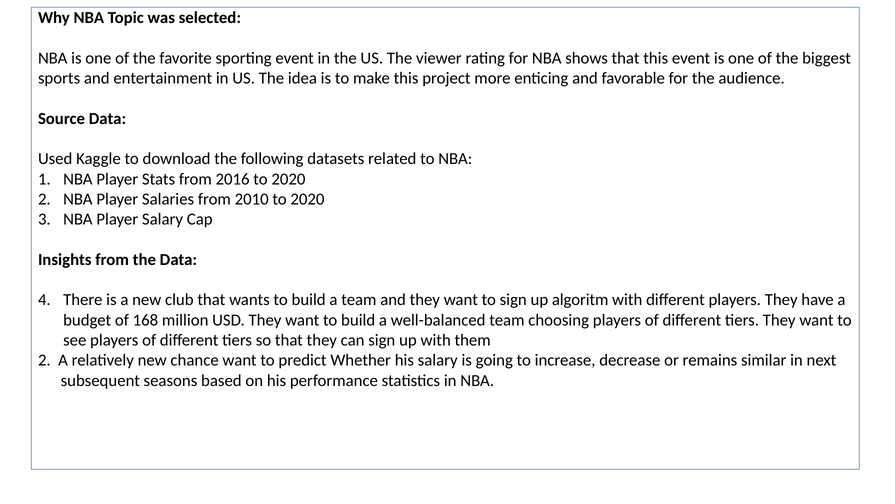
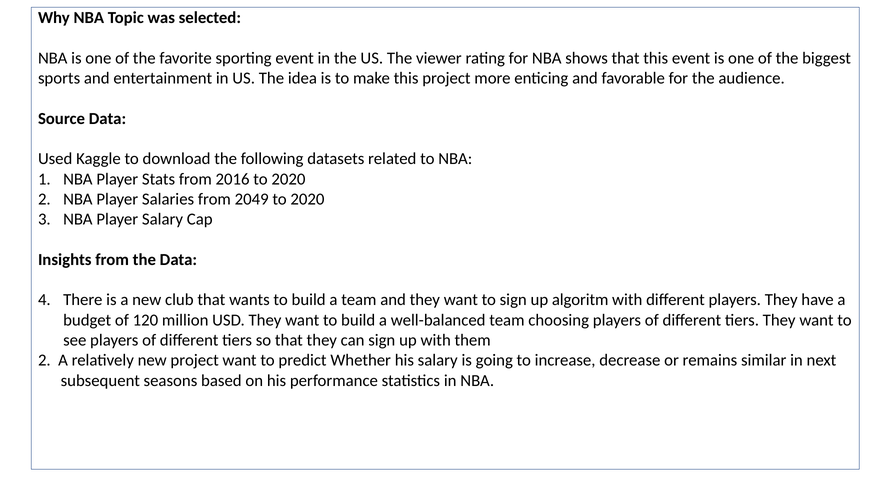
2010: 2010 -> 2049
168: 168 -> 120
new chance: chance -> project
